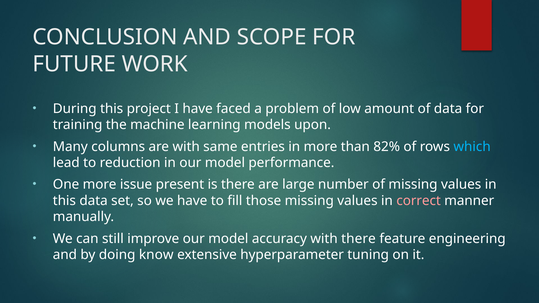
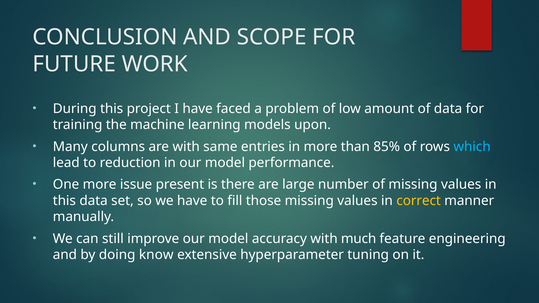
82%: 82% -> 85%
correct colour: pink -> yellow
with there: there -> much
